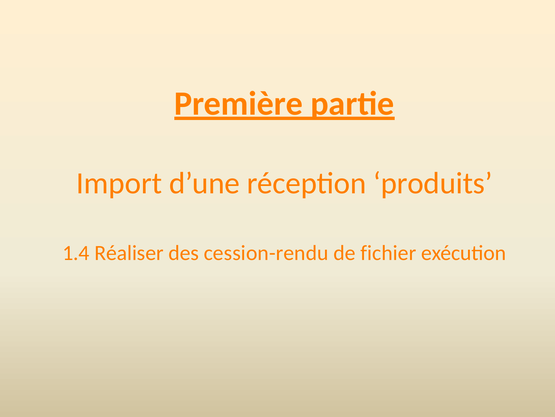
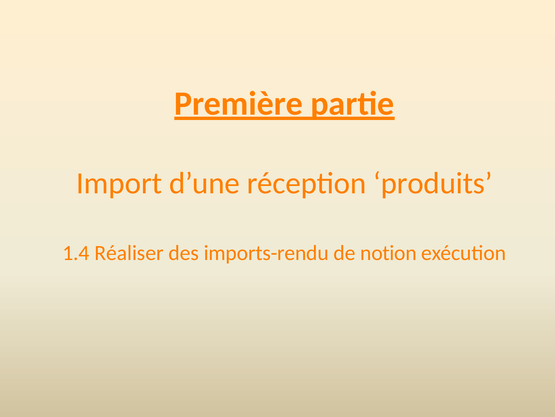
cession-rendu: cession-rendu -> imports-rendu
fichier: fichier -> notion
